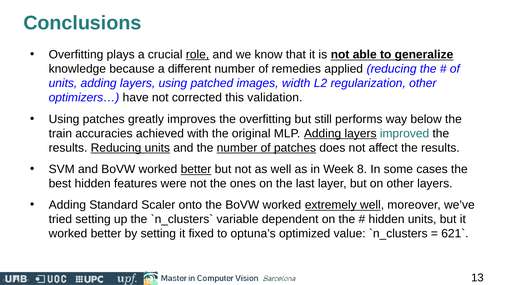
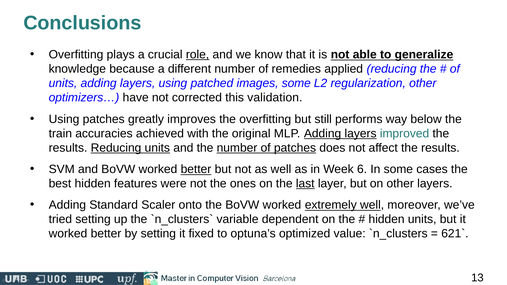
images width: width -> some
8: 8 -> 6
last underline: none -> present
